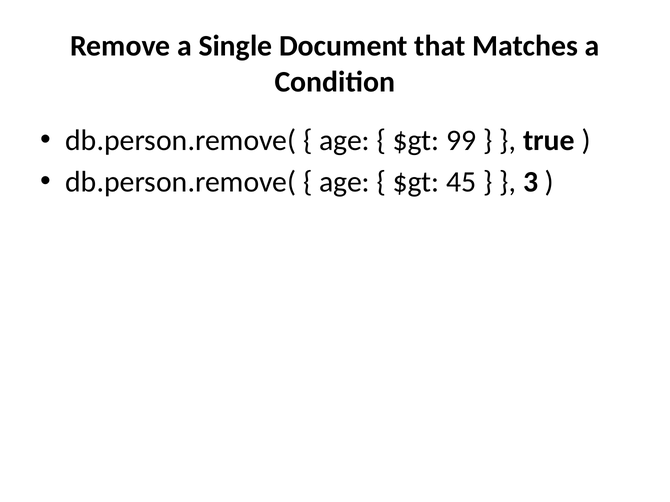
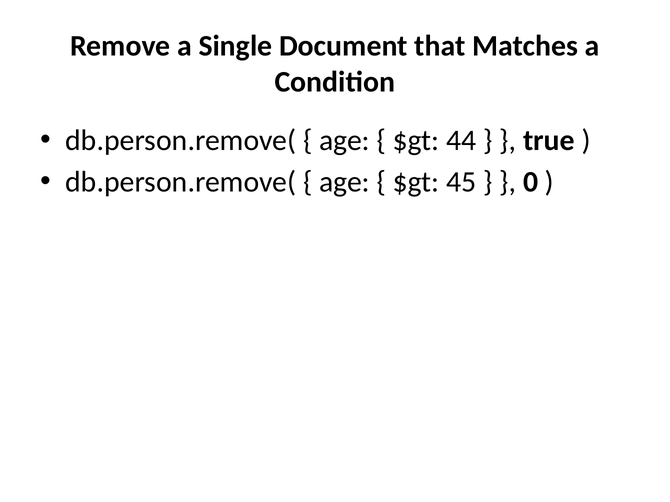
99: 99 -> 44
3: 3 -> 0
